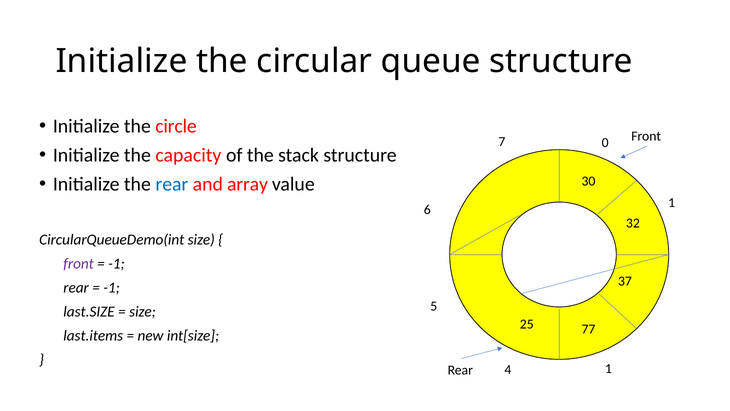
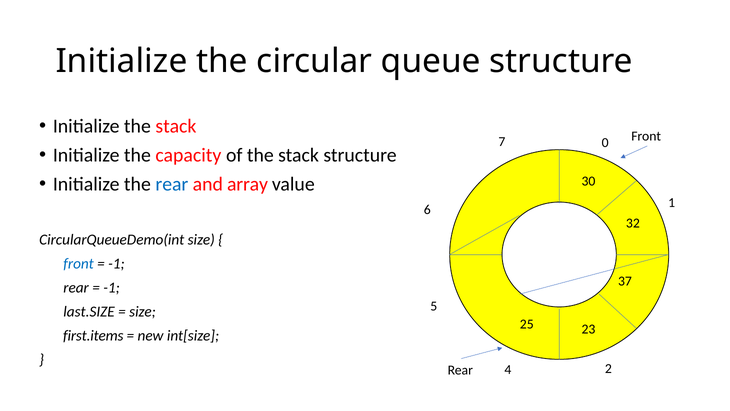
Initialize the circle: circle -> stack
front at (79, 263) colour: purple -> blue
77: 77 -> 23
last.items: last.items -> first.items
4 1: 1 -> 2
